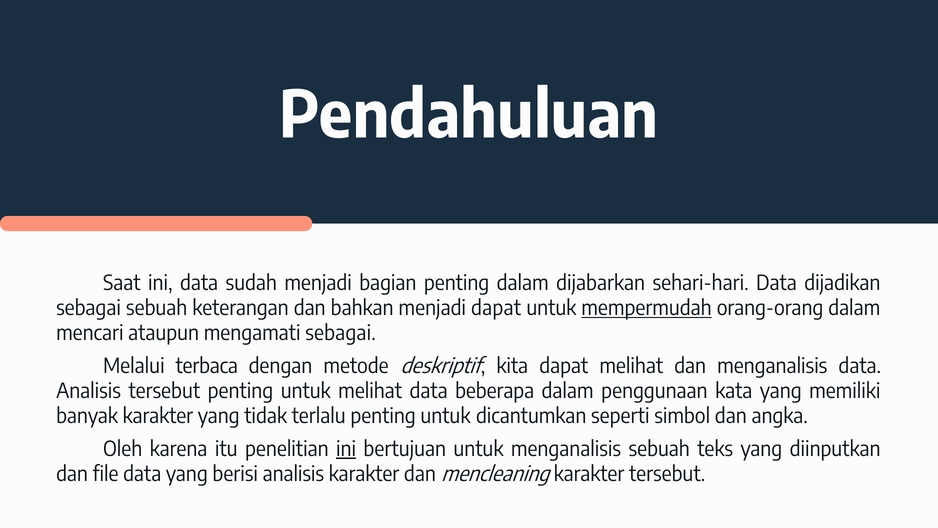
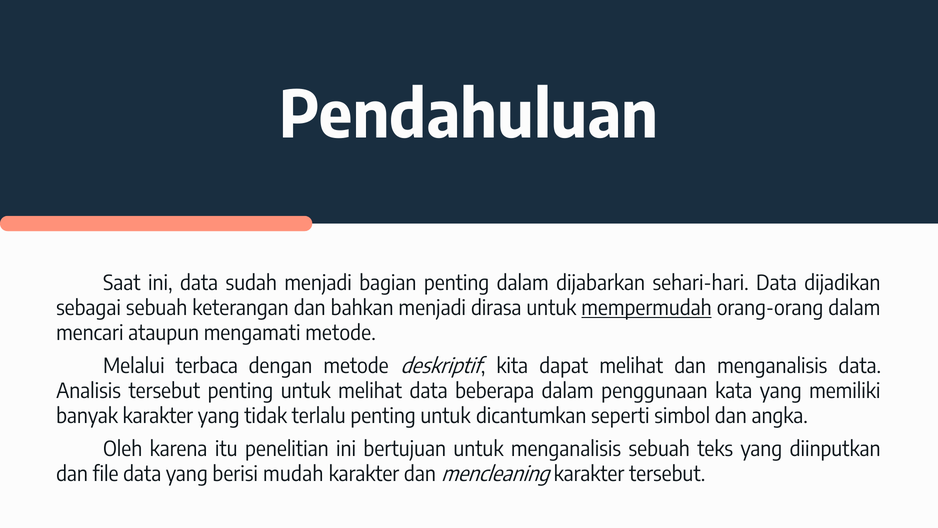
menjadi dapat: dapat -> dirasa
mengamati sebagai: sebagai -> metode
ini at (346, 449) underline: present -> none
berisi analisis: analisis -> mudah
